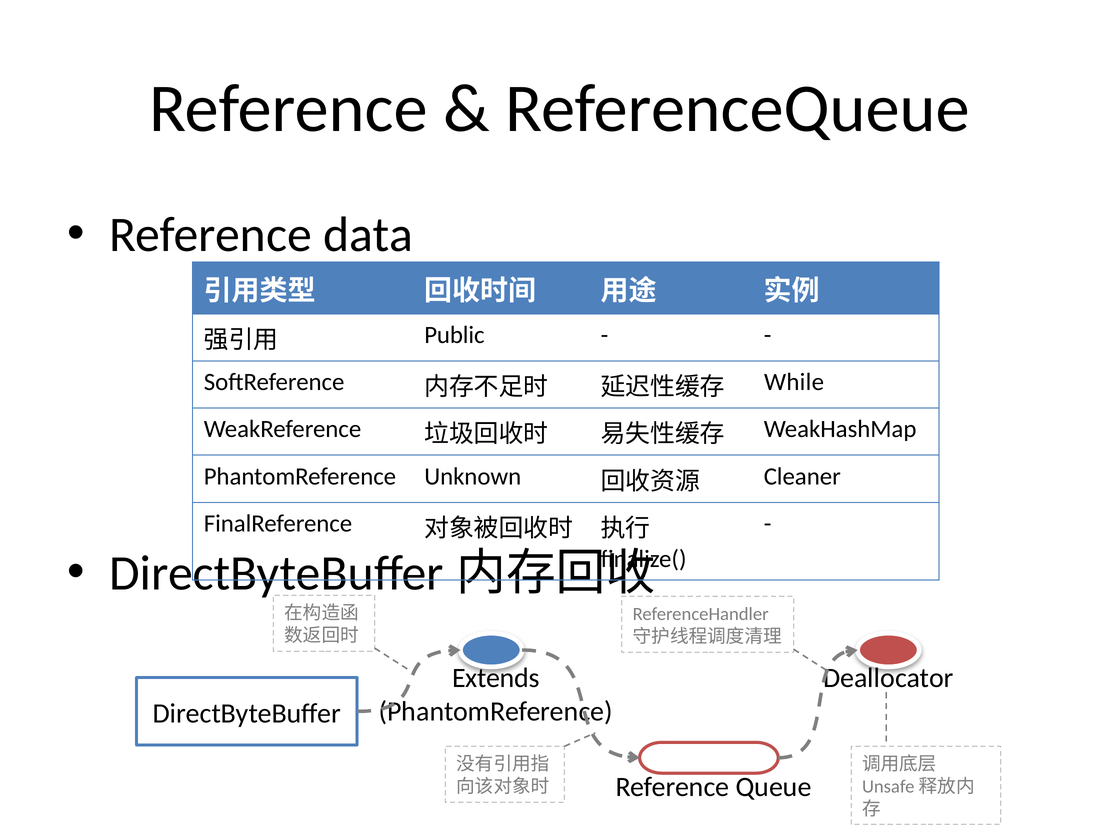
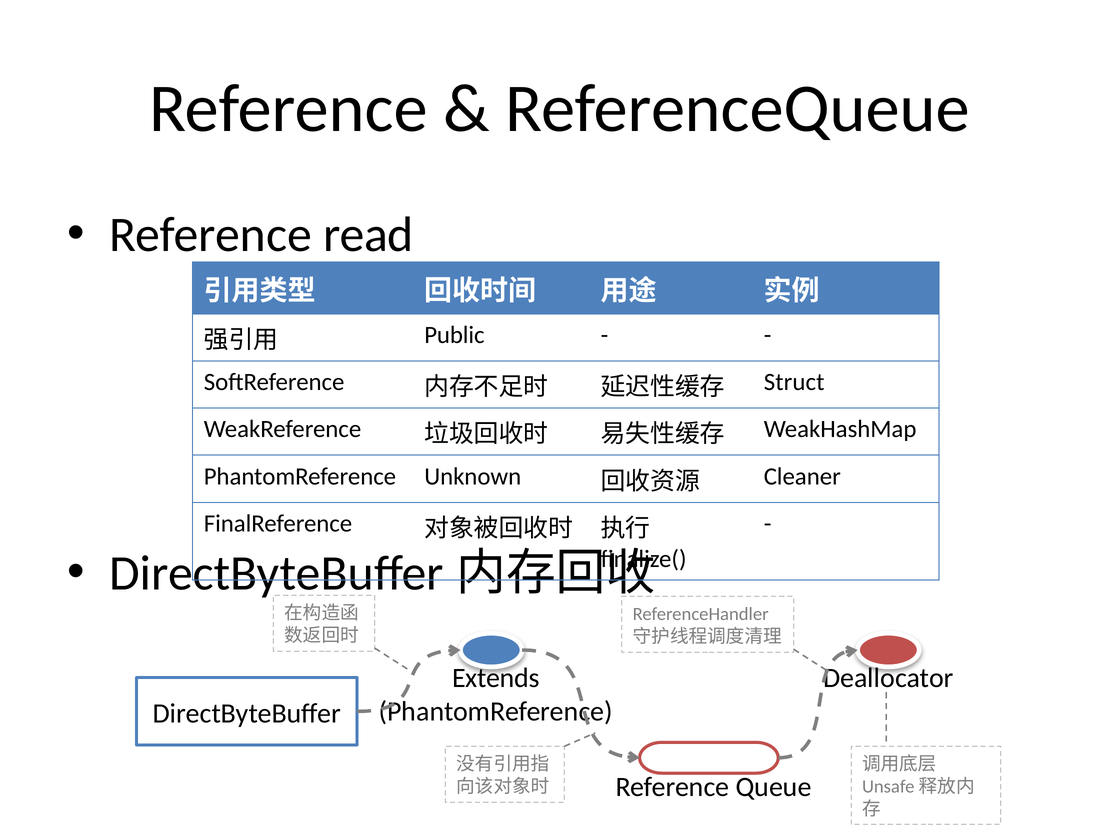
data: data -> read
While: While -> Struct
